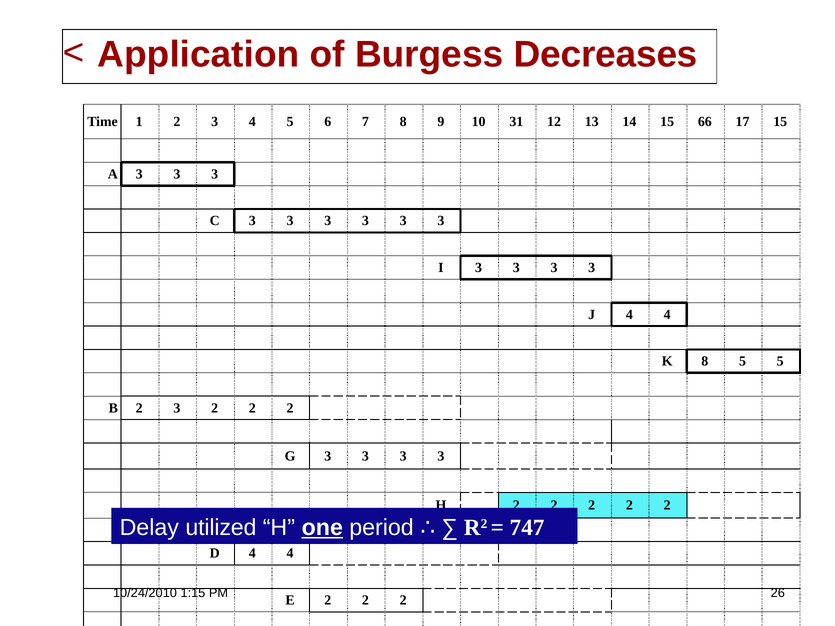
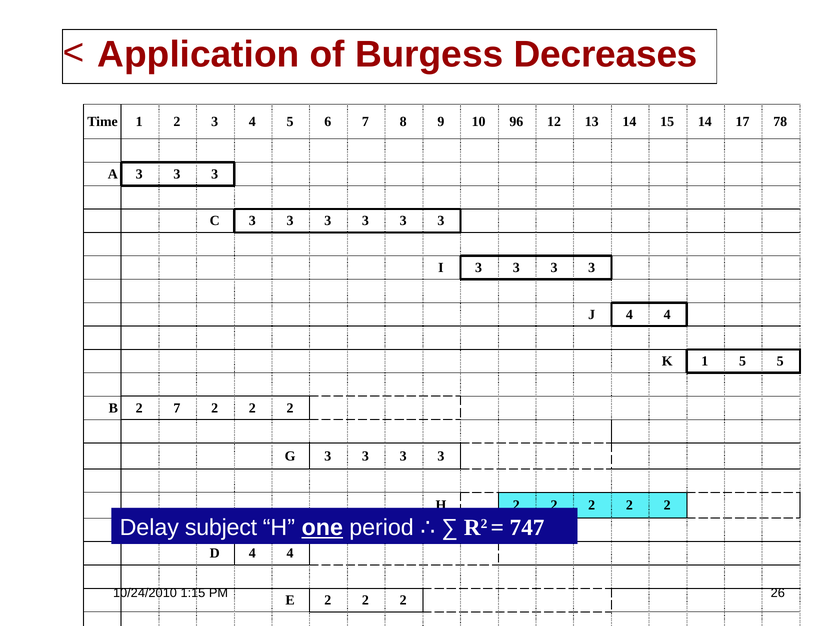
31: 31 -> 96
15 66: 66 -> 14
17 15: 15 -> 78
K 8: 8 -> 1
B 2 3: 3 -> 7
utilized: utilized -> subject
